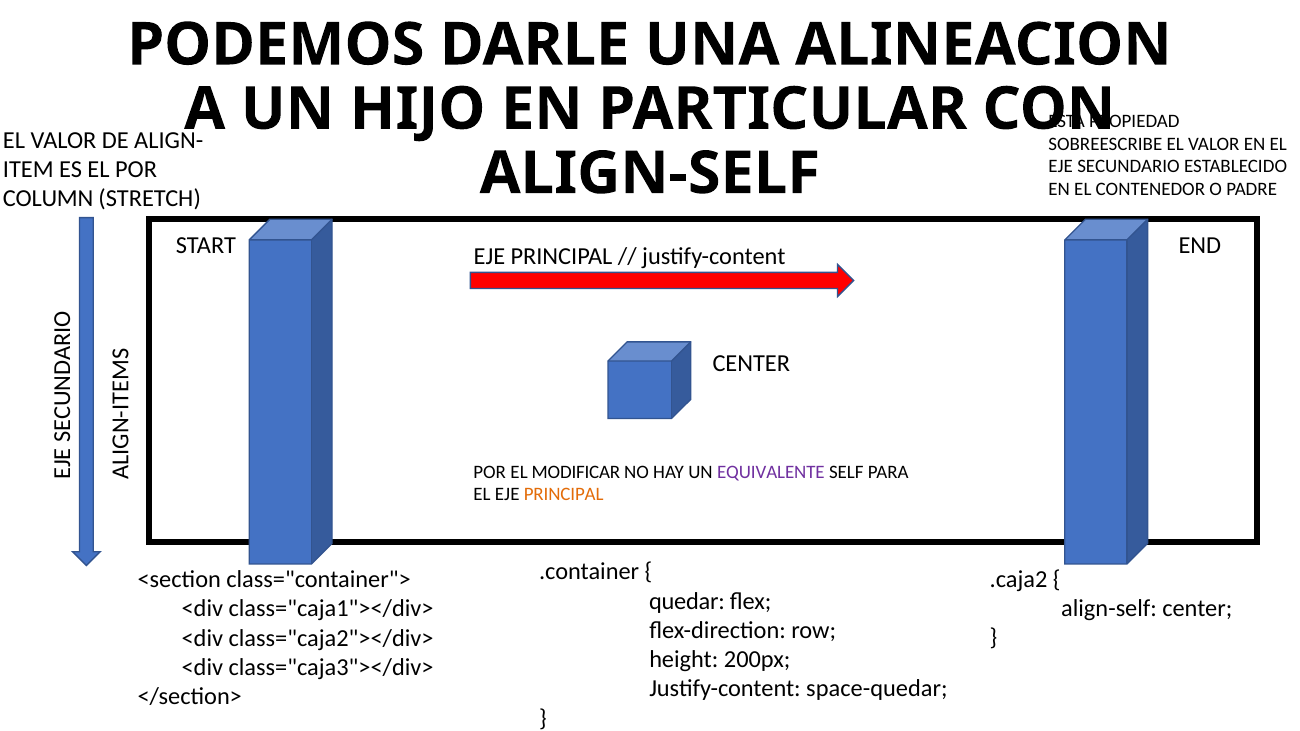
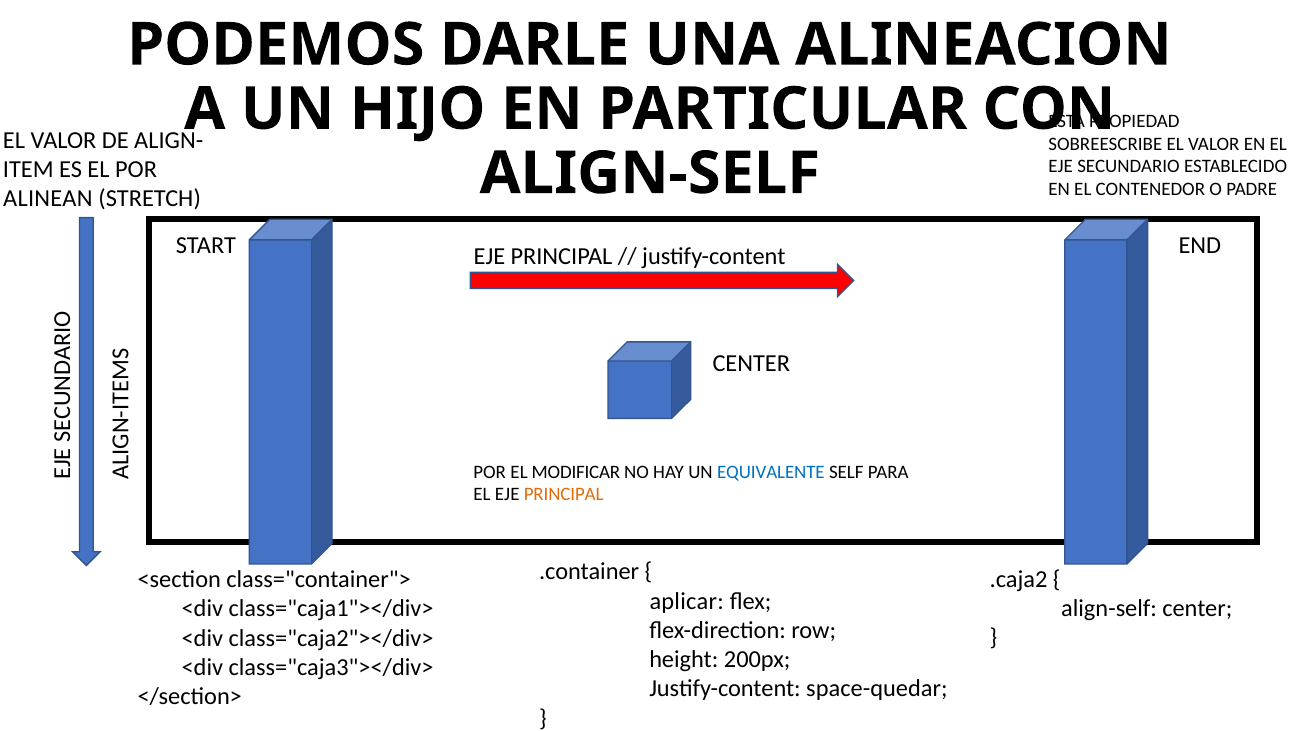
COLUMN: COLUMN -> ALINEAN
EQUIVALENTE colour: purple -> blue
quedar: quedar -> aplicar
